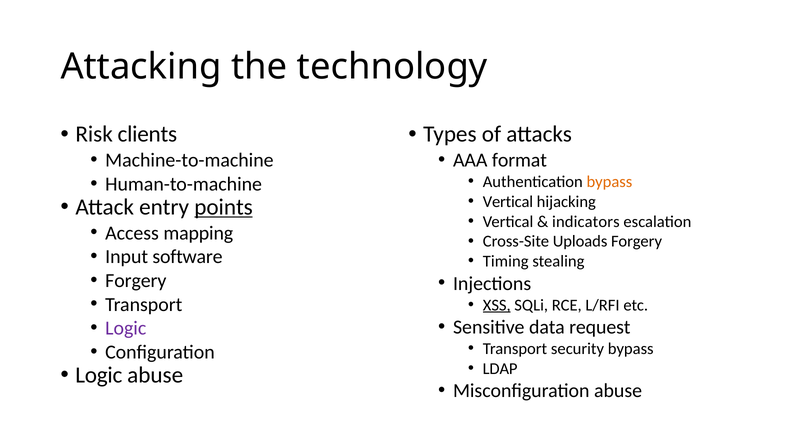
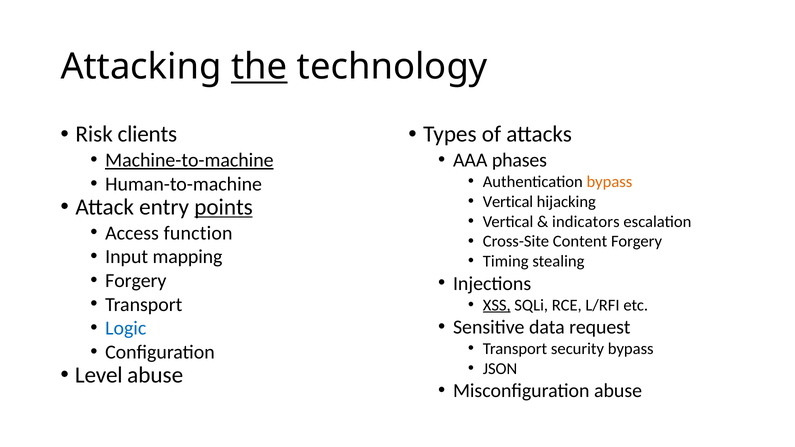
the underline: none -> present
Machine-to-machine underline: none -> present
format: format -> phases
mapping: mapping -> function
Uploads: Uploads -> Content
software: software -> mapping
Logic at (126, 328) colour: purple -> blue
LDAP: LDAP -> JSON
Logic at (99, 375): Logic -> Level
